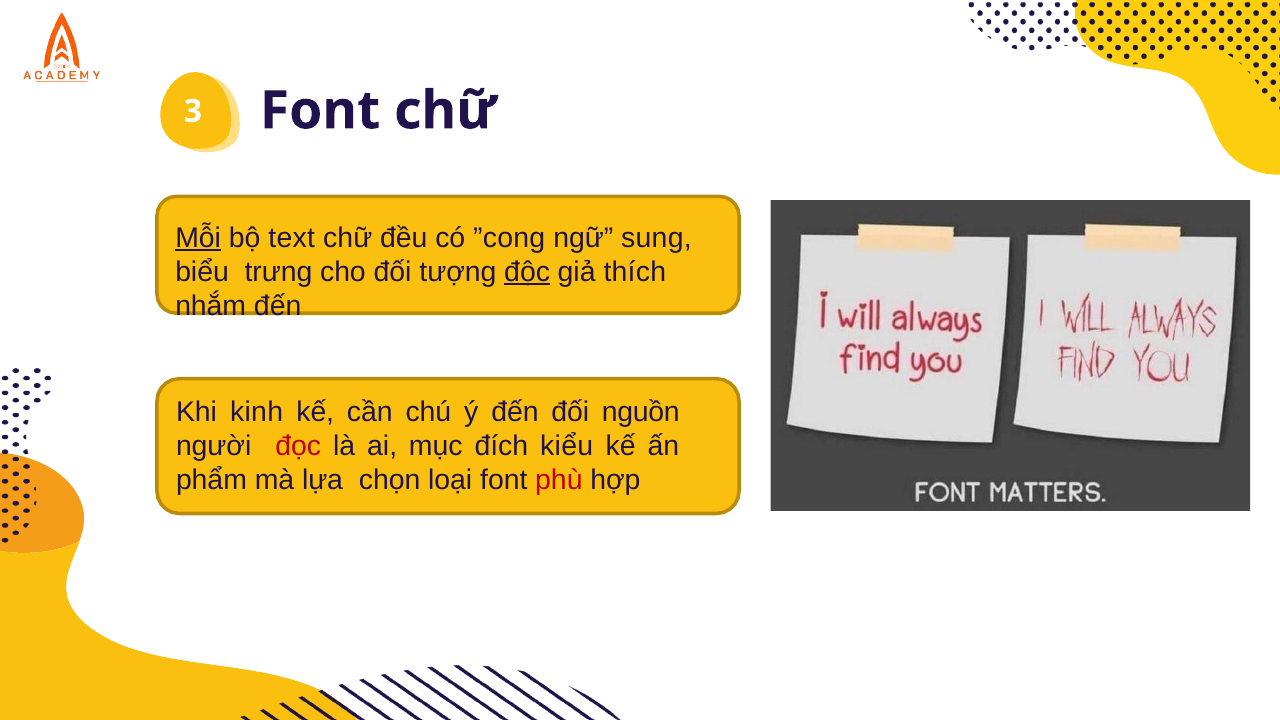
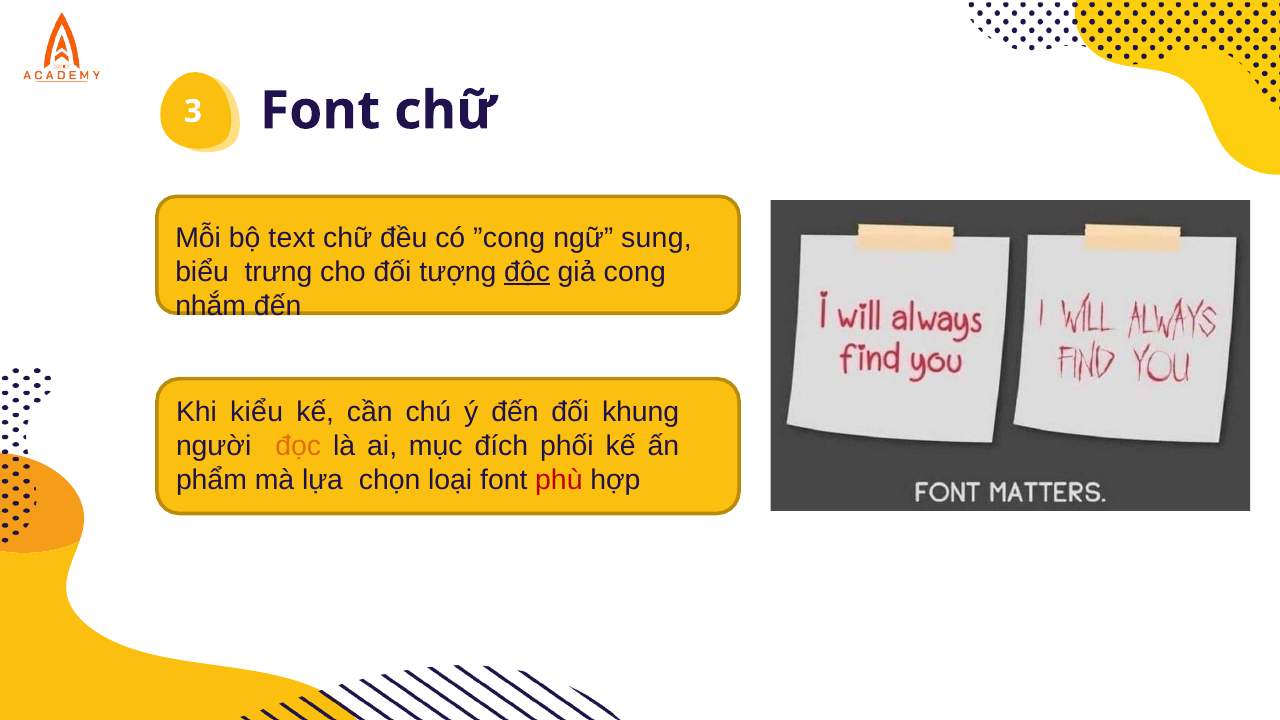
Mỗi underline: present -> none
thích: thích -> cong
kinh: kinh -> kiểu
nguồn: nguồn -> khung
đọc colour: red -> orange
kiểu: kiểu -> phối
